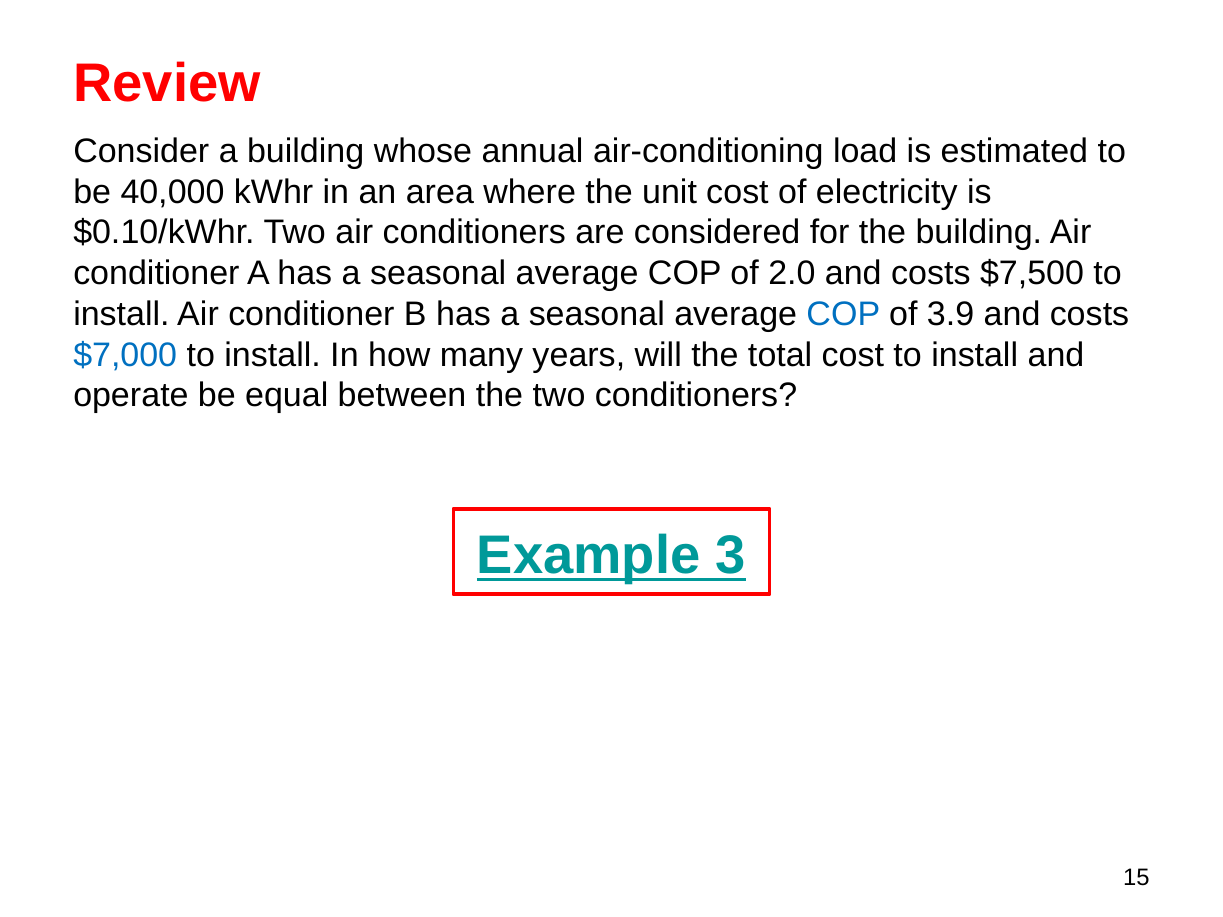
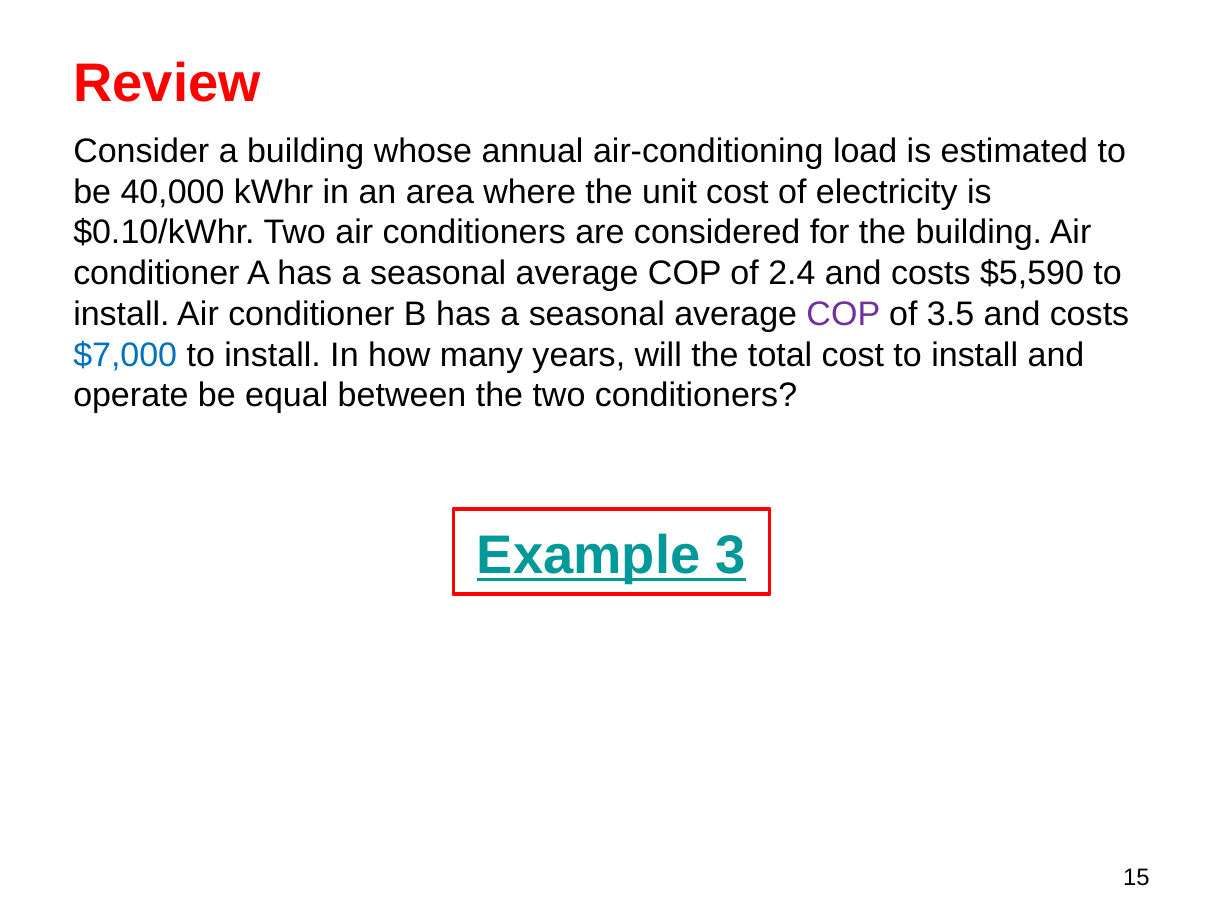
2.0: 2.0 -> 2.4
$7,500: $7,500 -> $5,590
COP at (843, 314) colour: blue -> purple
3.9: 3.9 -> 3.5
